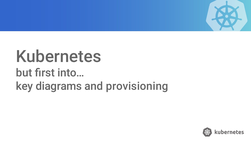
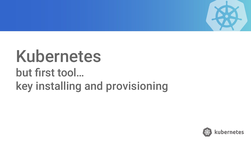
into…: into… -> tool…
diagrams: diagrams -> installing
